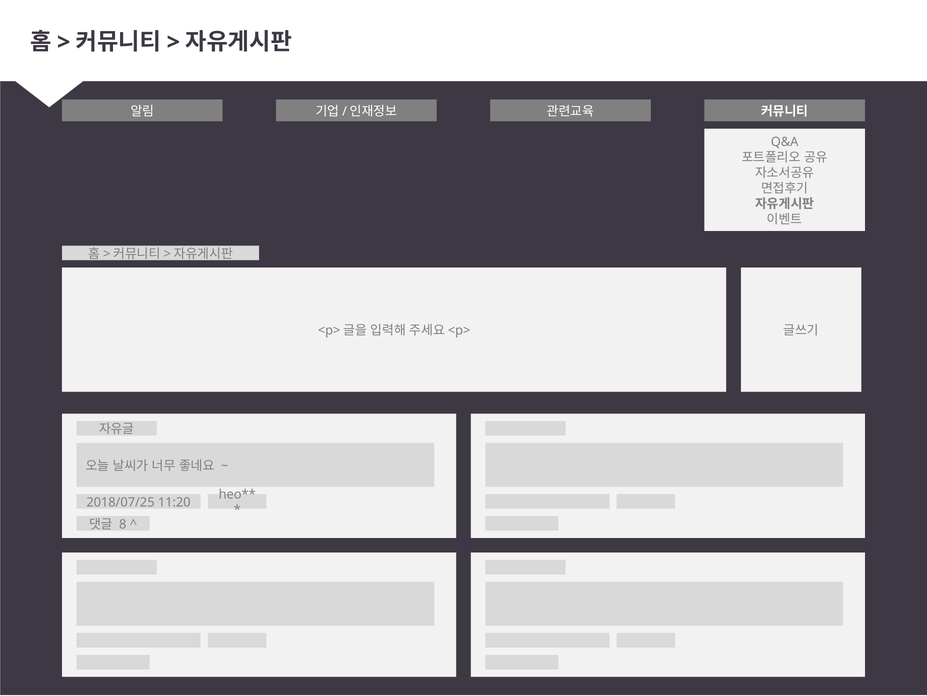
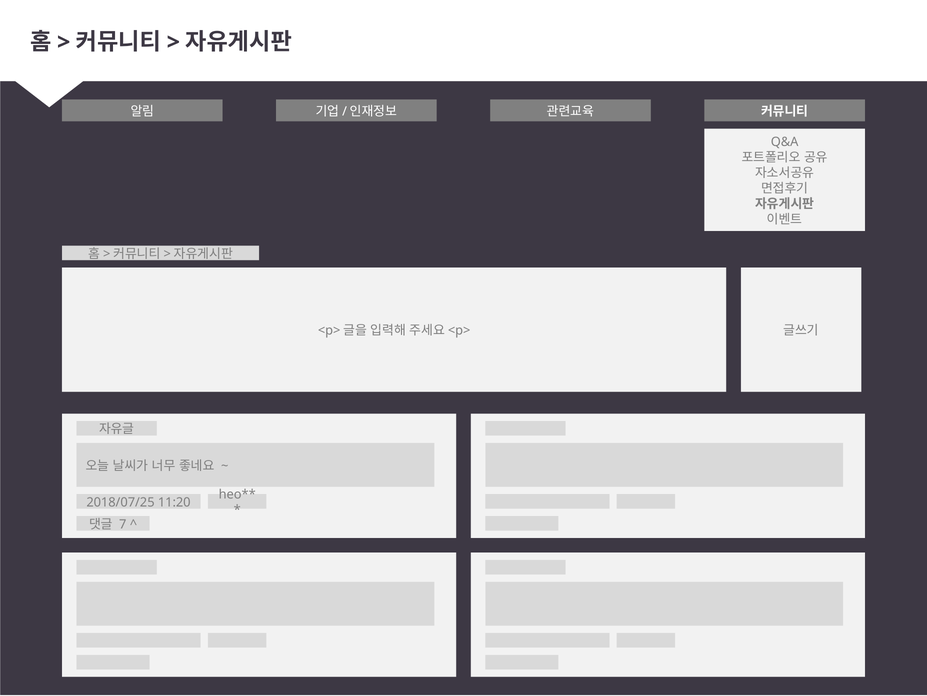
8: 8 -> 7
